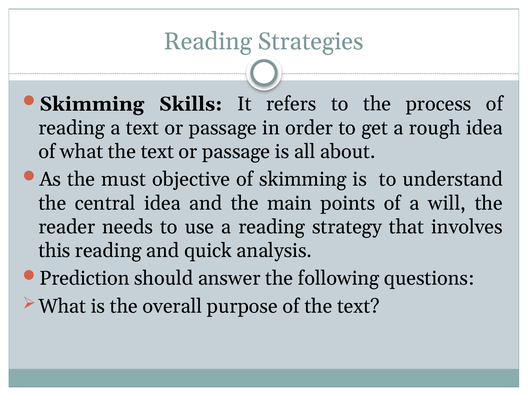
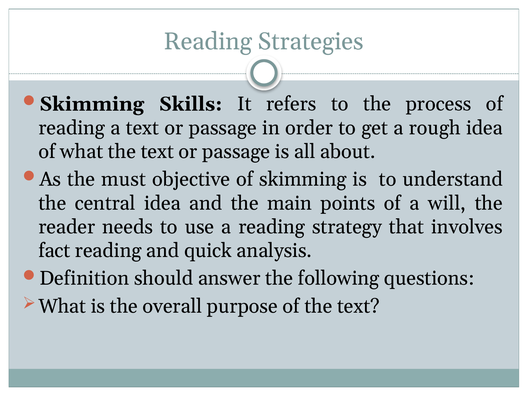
this: this -> fact
Prediction: Prediction -> Definition
